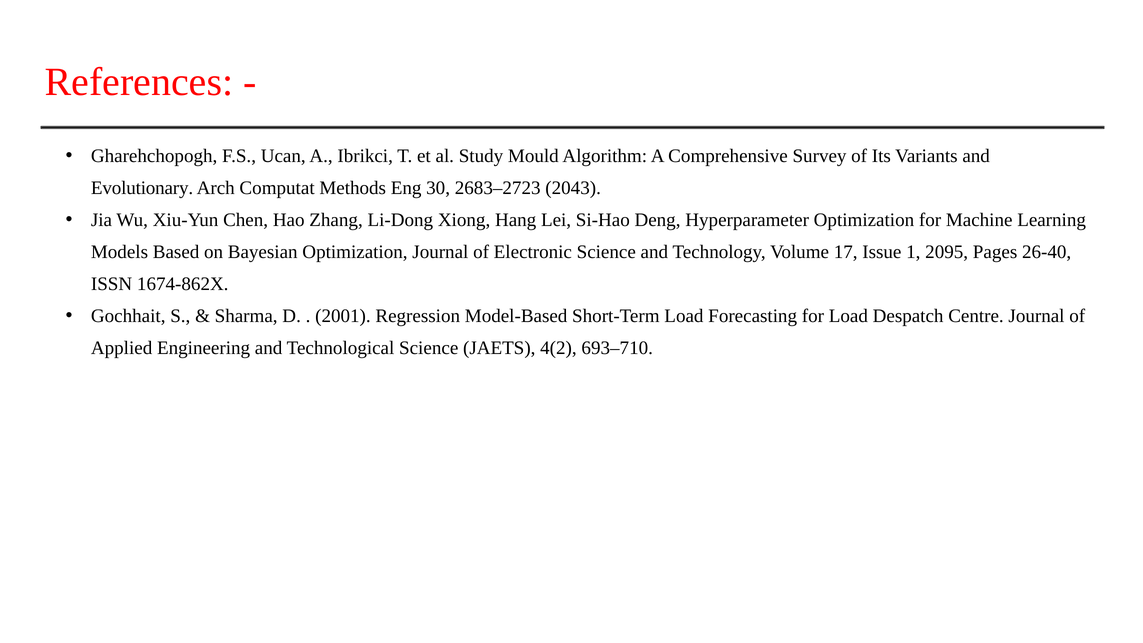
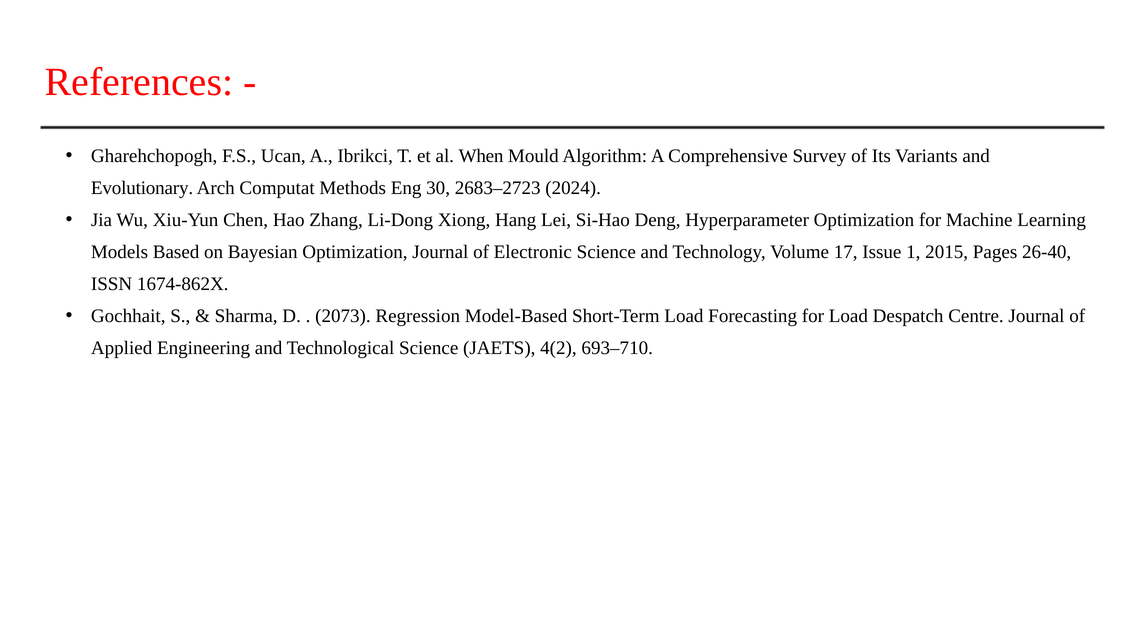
Study: Study -> When
2043: 2043 -> 2024
2095: 2095 -> 2015
2001: 2001 -> 2073
